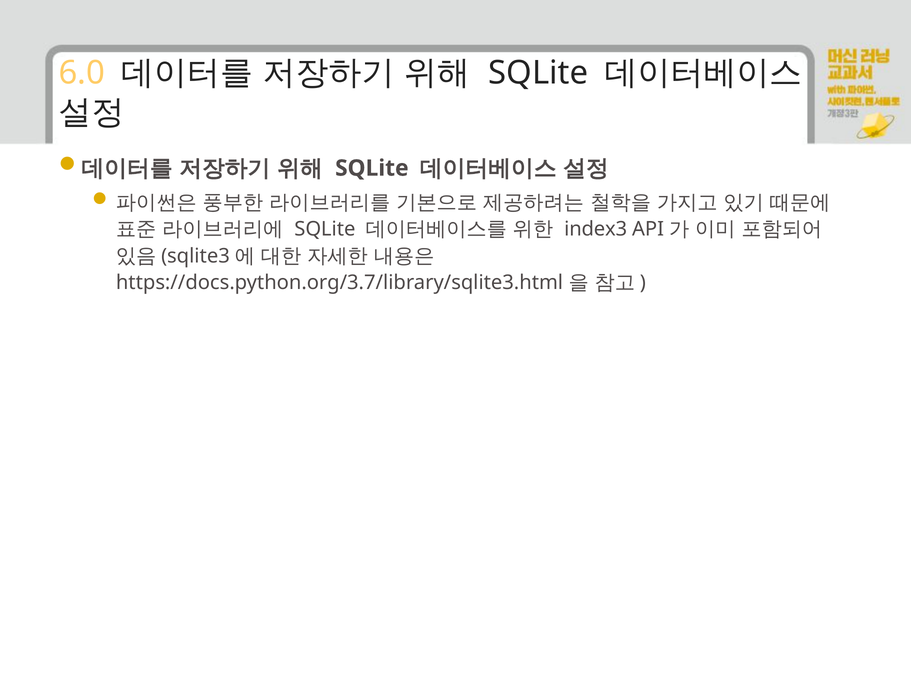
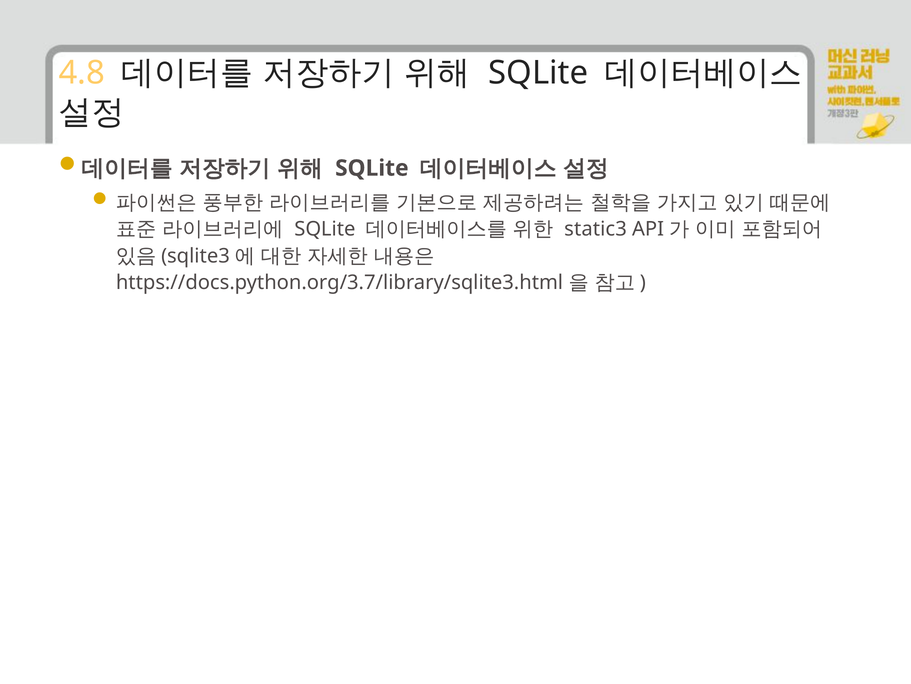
6.0: 6.0 -> 4.8
index3: index3 -> static3
